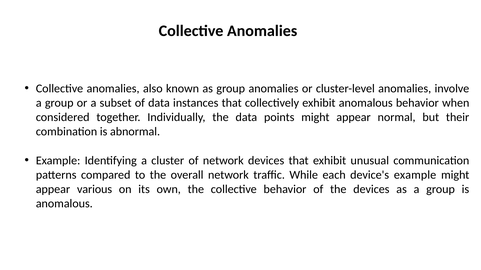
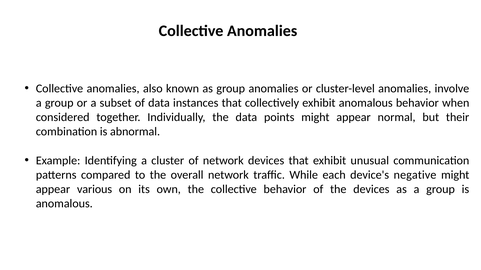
device's example: example -> negative
